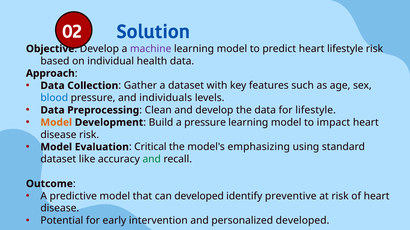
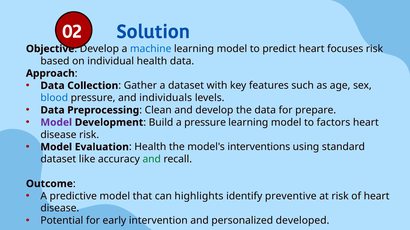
machine colour: purple -> blue
heart lifestyle: lifestyle -> focuses
for lifestyle: lifestyle -> prepare
Model at (56, 123) colour: orange -> purple
impact: impact -> factors
Critical at (150, 147): Critical -> Health
emphasizing: emphasizing -> interventions
can developed: developed -> highlights
